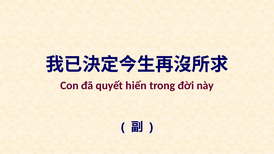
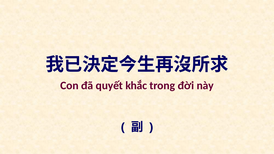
hiến: hiến -> khắc
